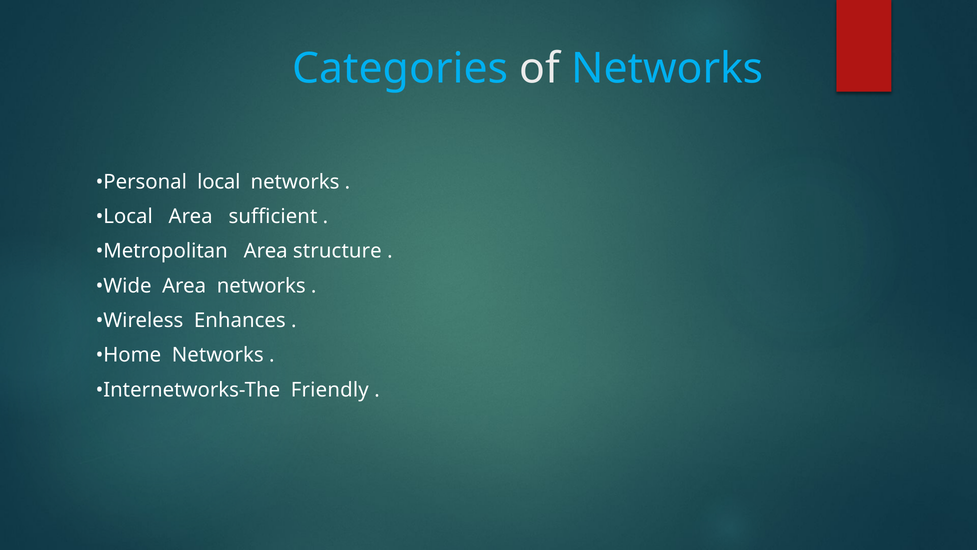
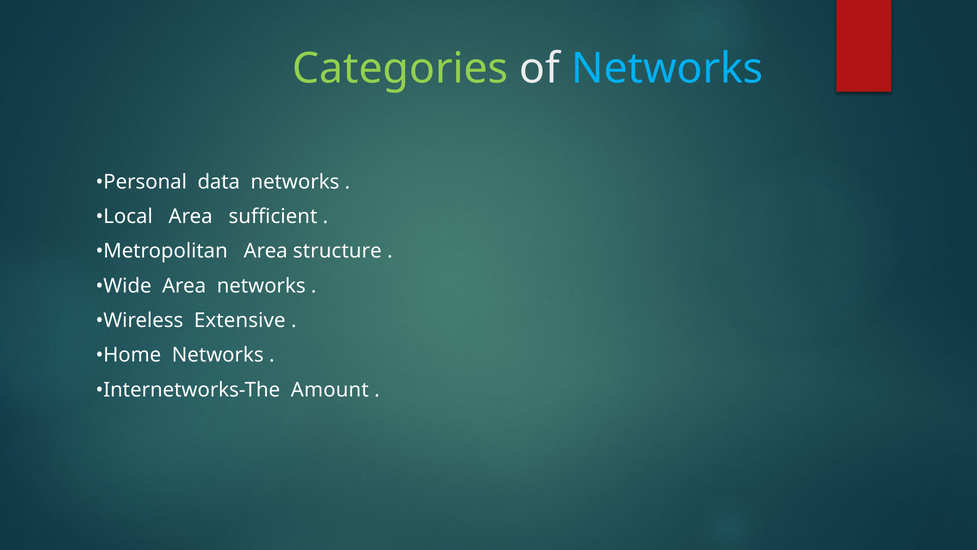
Categories colour: light blue -> light green
Personal local: local -> data
Enhances: Enhances -> Extensive
Friendly: Friendly -> Amount
